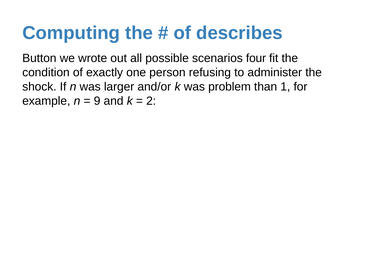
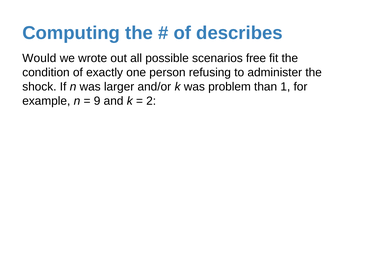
Button: Button -> Would
four: four -> free
